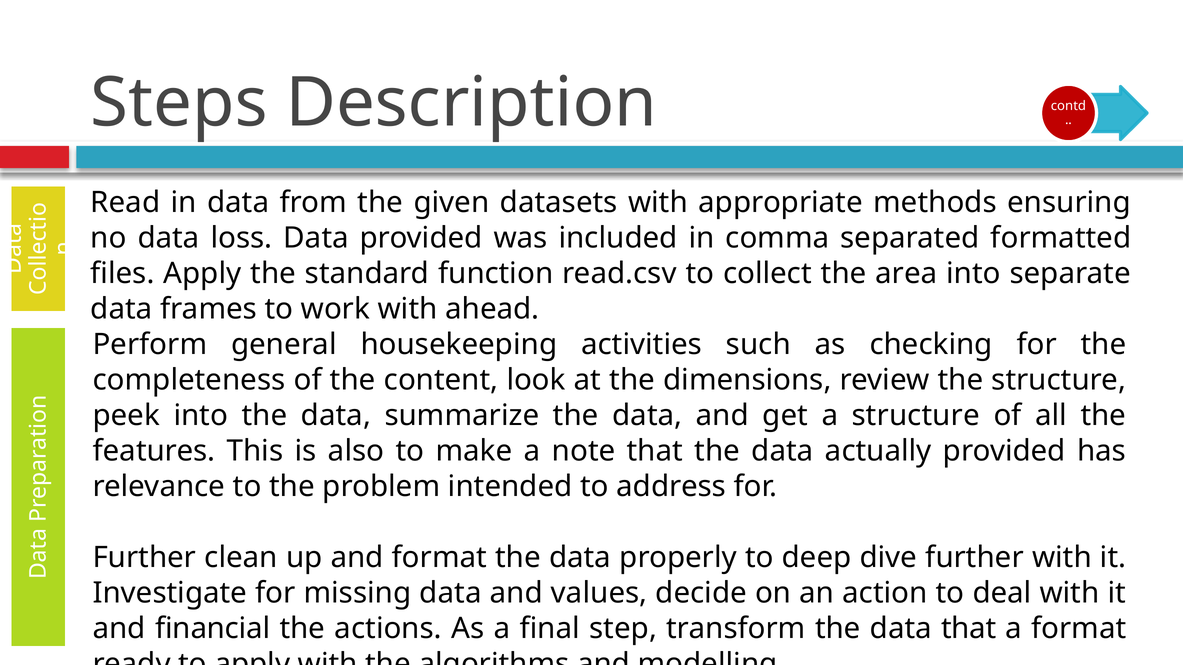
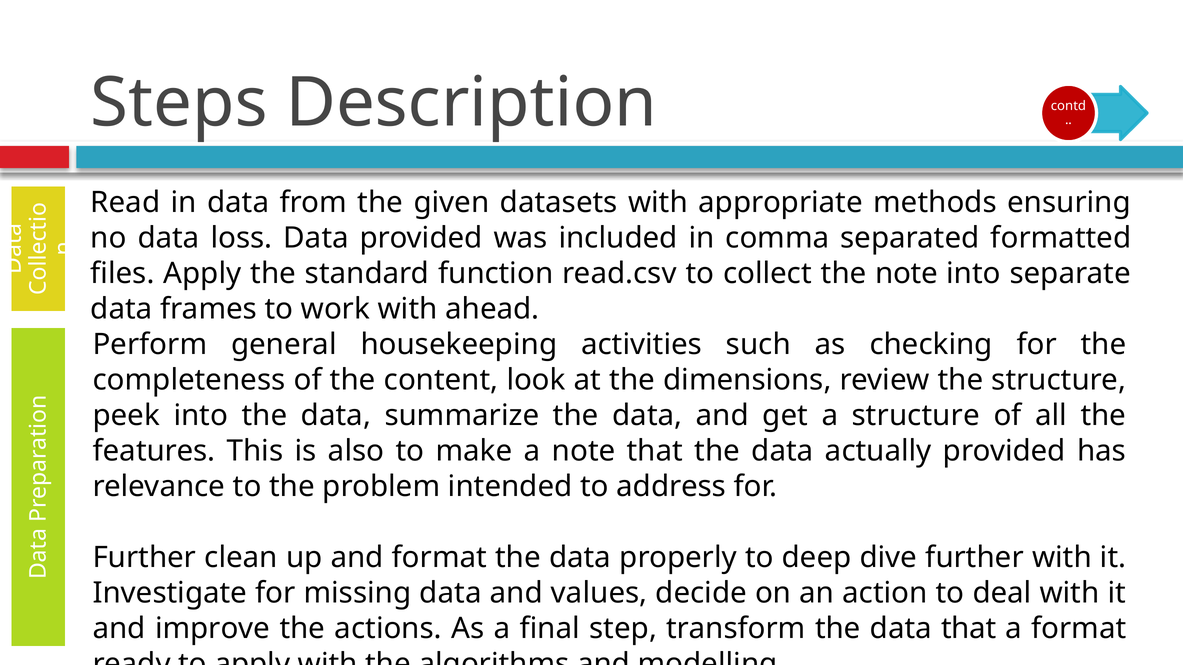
the area: area -> note
financial: financial -> improve
